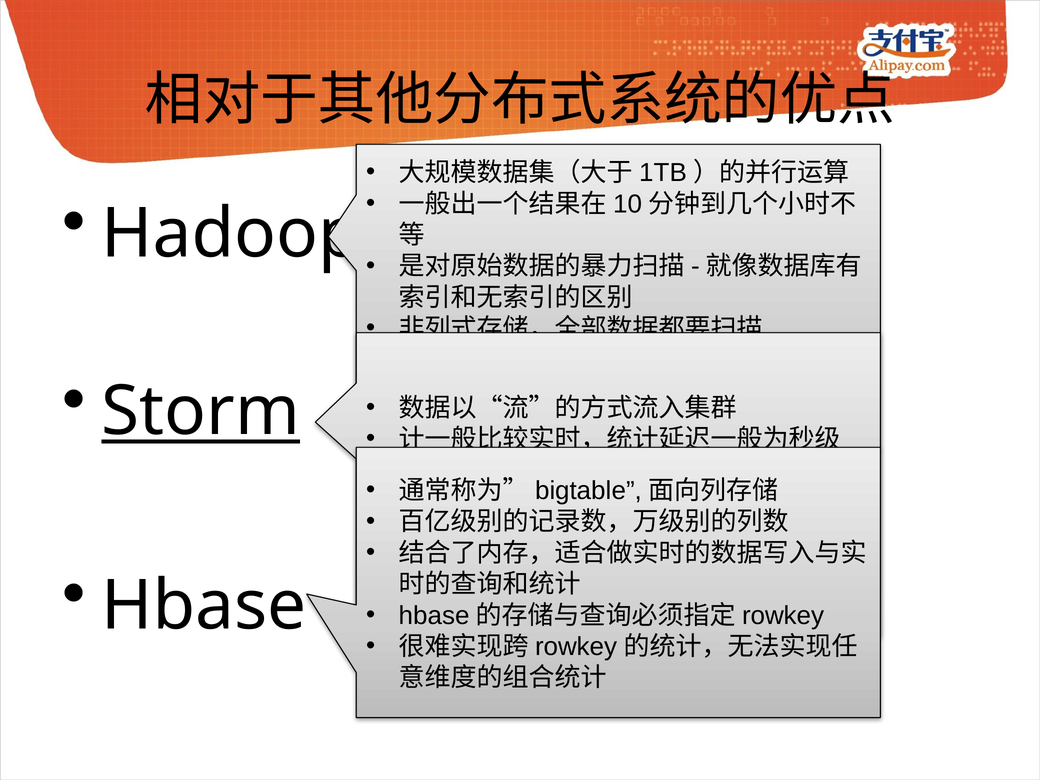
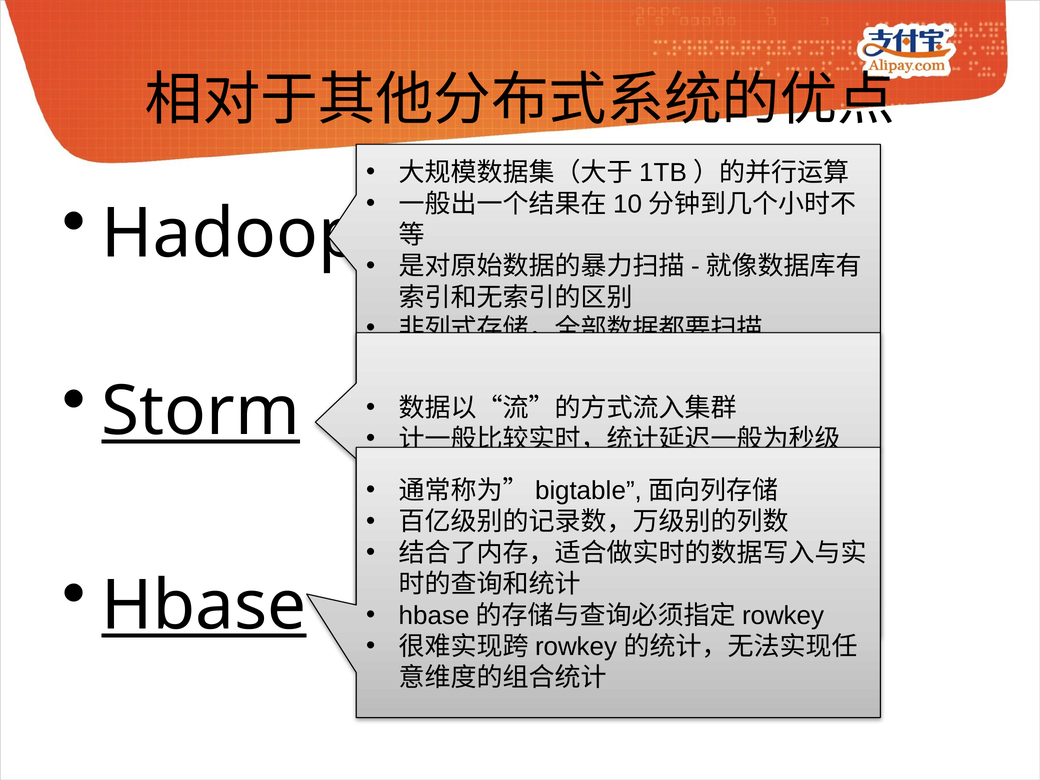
Hbase underline: none -> present
